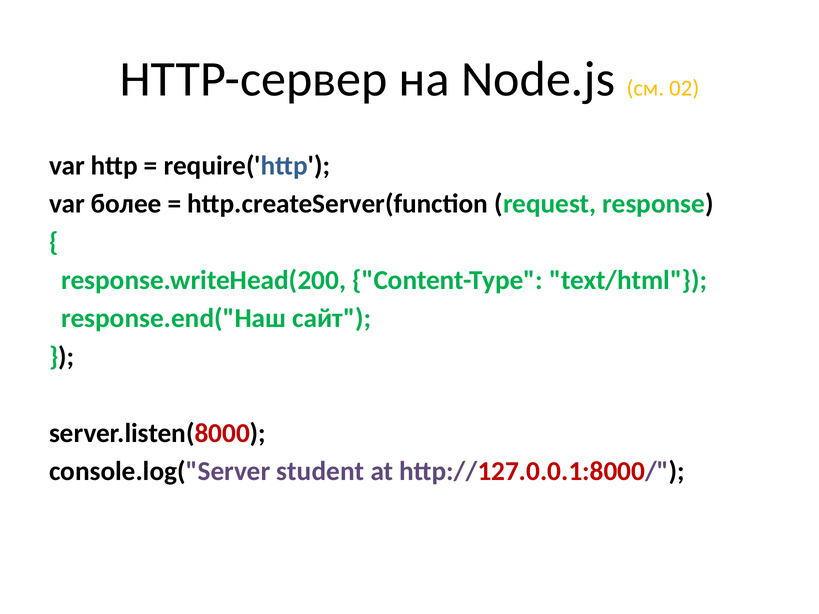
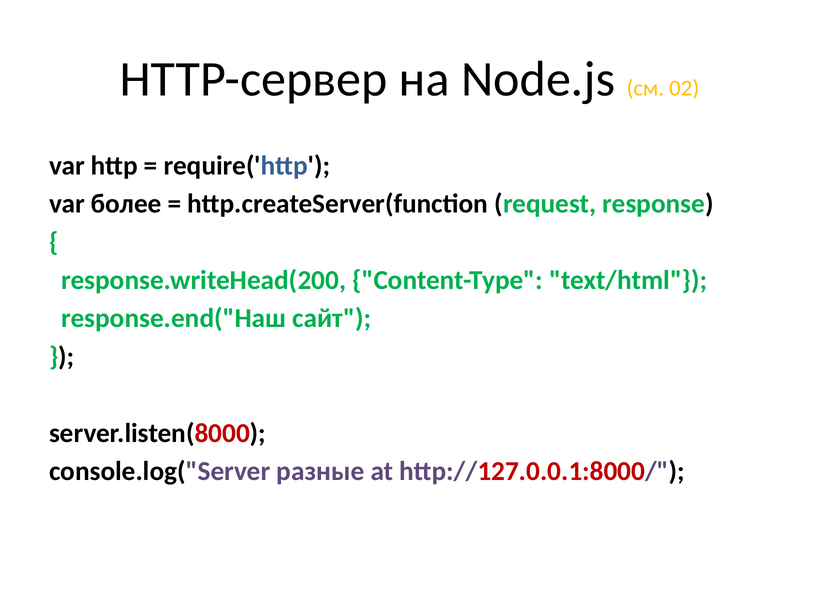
student: student -> разные
